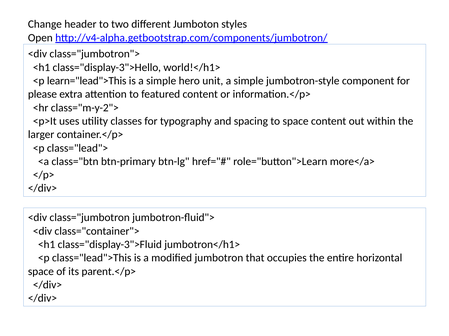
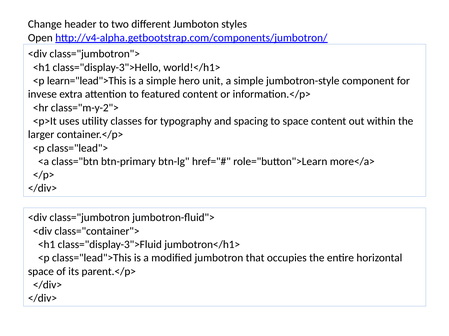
please: please -> invese
